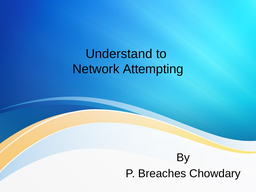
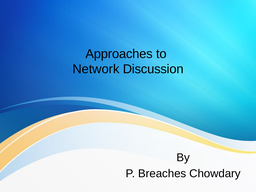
Understand: Understand -> Approaches
Attempting: Attempting -> Discussion
